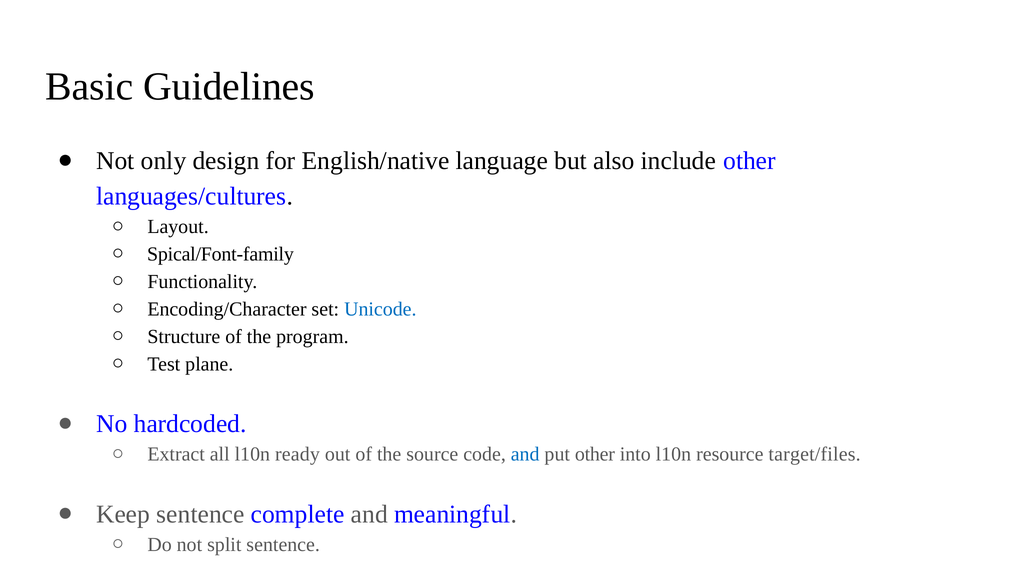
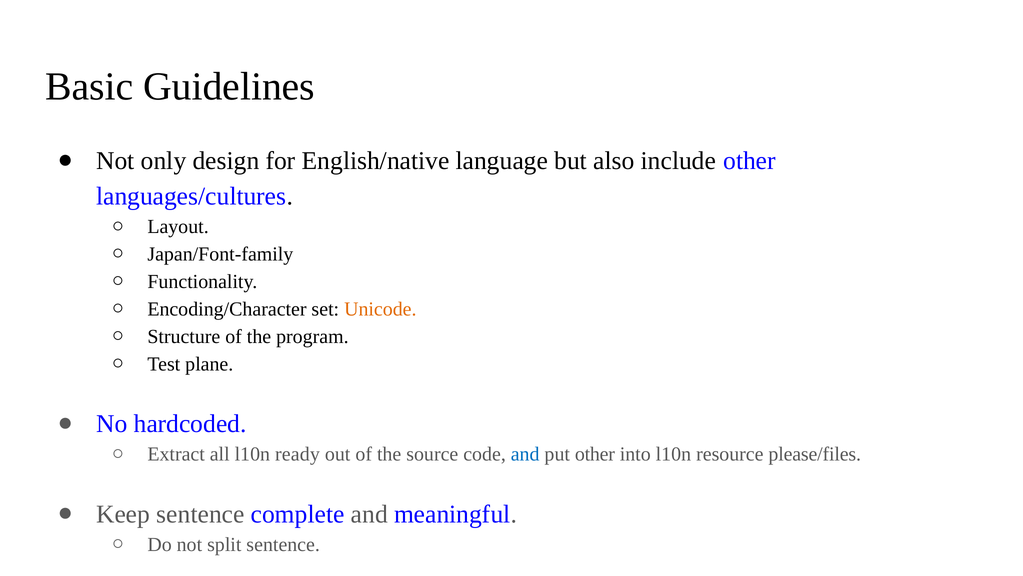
Spical/Font-family: Spical/Font-family -> Japan/Font-family
Unicode colour: blue -> orange
target/files: target/files -> please/files
